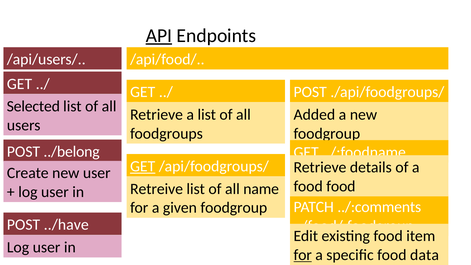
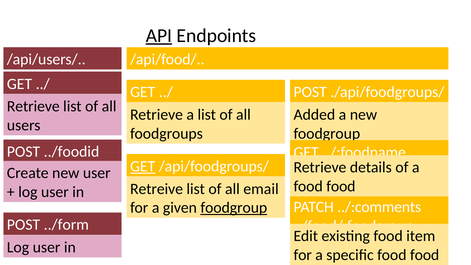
Selected at (33, 106): Selected -> Retrieve
../belong: ../belong -> ../foodid
name: name -> email
foodgroup at (234, 208) underline: none -> present
../have: ../have -> ../form
for at (303, 255) underline: present -> none
specific food data: data -> food
